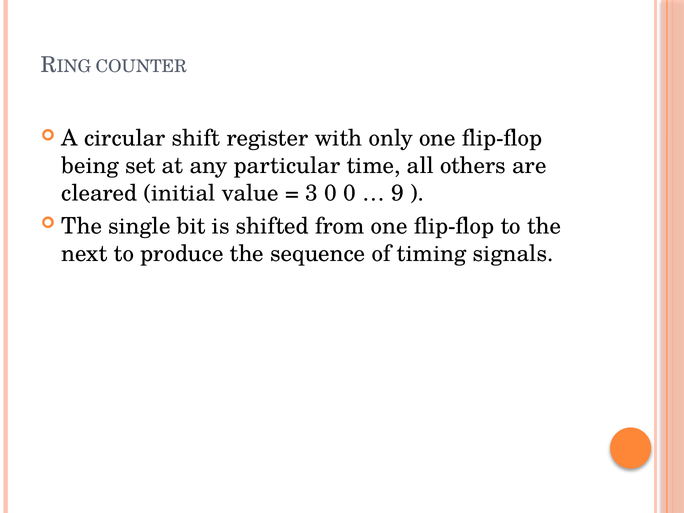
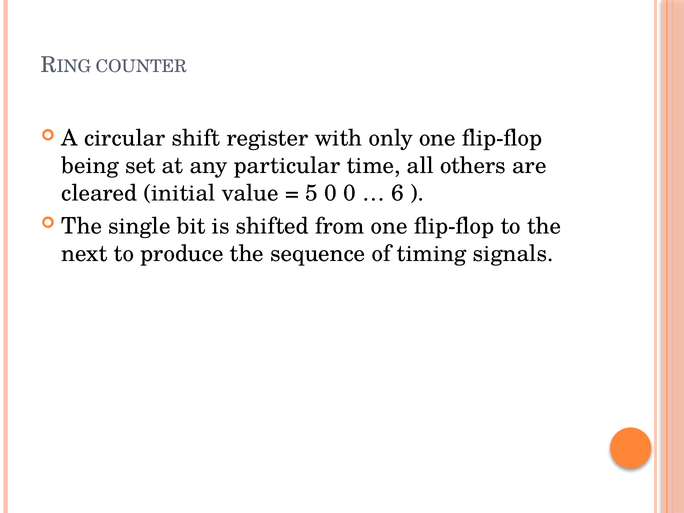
3: 3 -> 5
9: 9 -> 6
